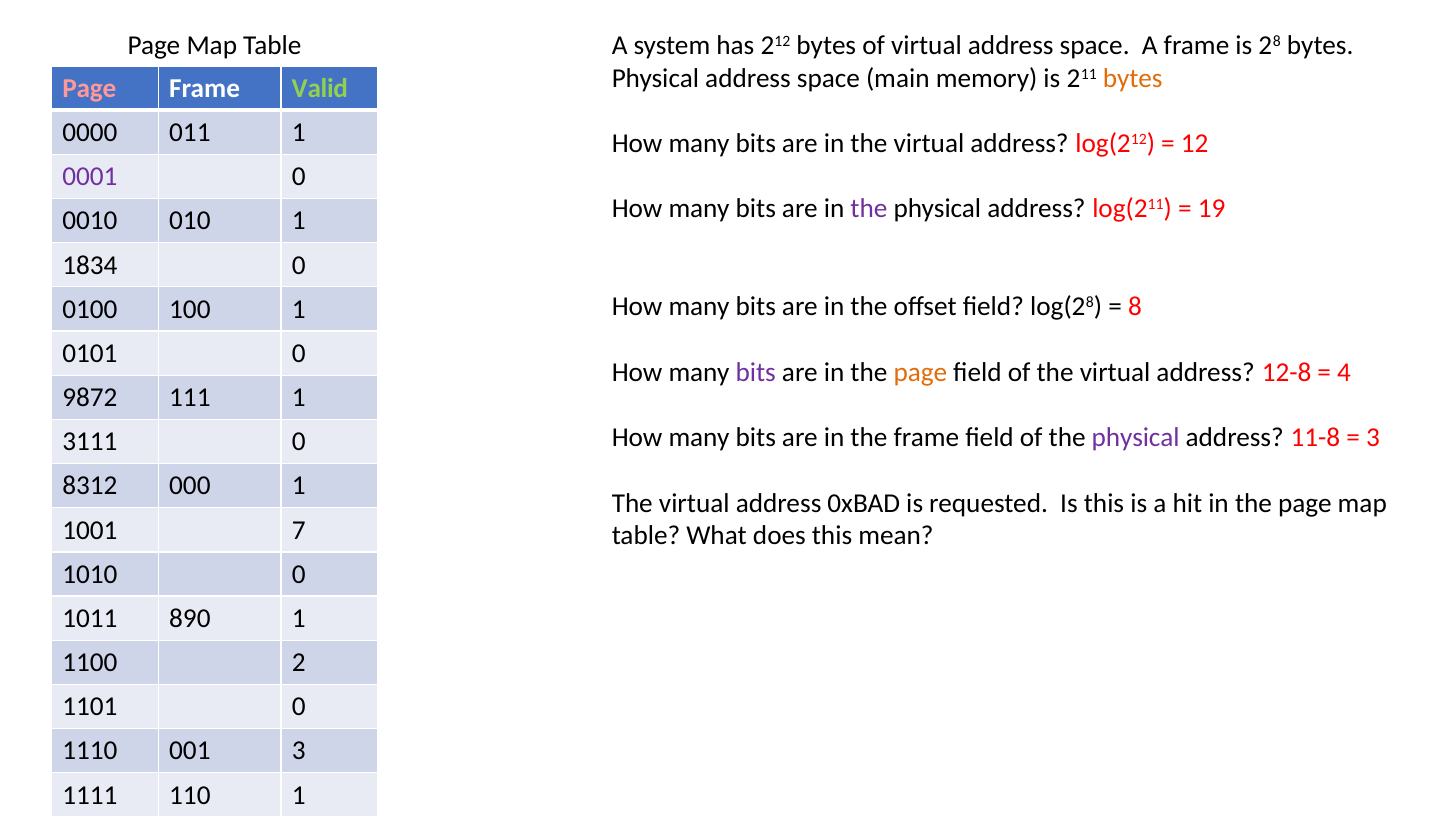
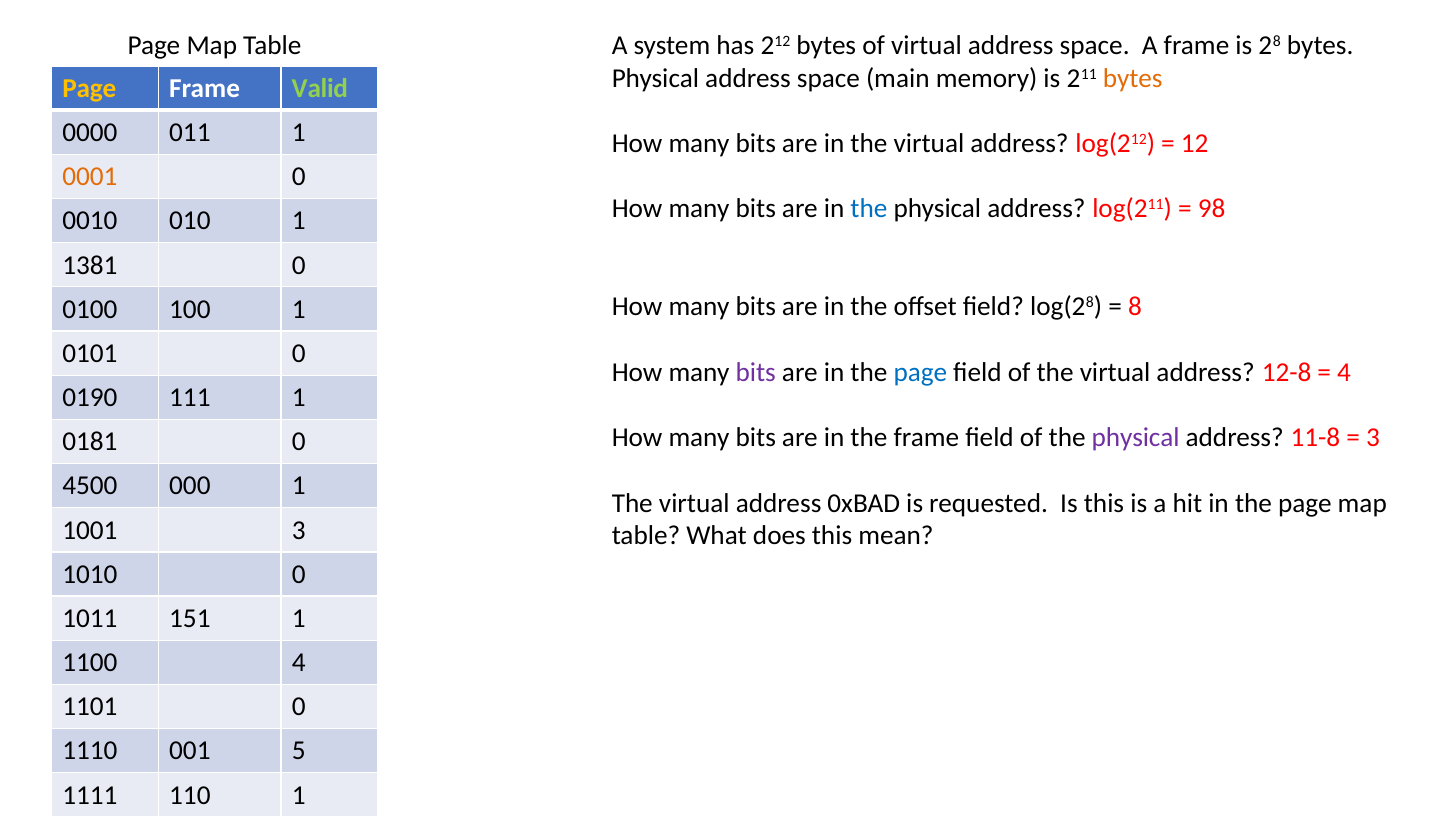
Page at (89, 88) colour: pink -> yellow
0001 colour: purple -> orange
the at (869, 209) colour: purple -> blue
19: 19 -> 98
1834: 1834 -> 1381
page at (920, 372) colour: orange -> blue
9872: 9872 -> 0190
3111: 3111 -> 0181
8312: 8312 -> 4500
1001 7: 7 -> 3
890: 890 -> 151
1100 2: 2 -> 4
001 3: 3 -> 5
